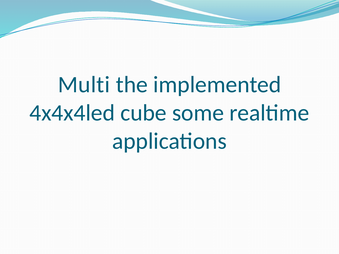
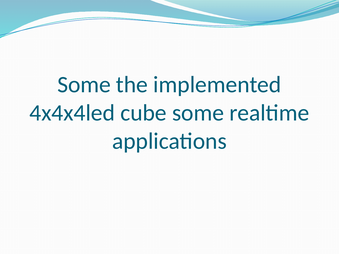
Multi at (84, 85): Multi -> Some
